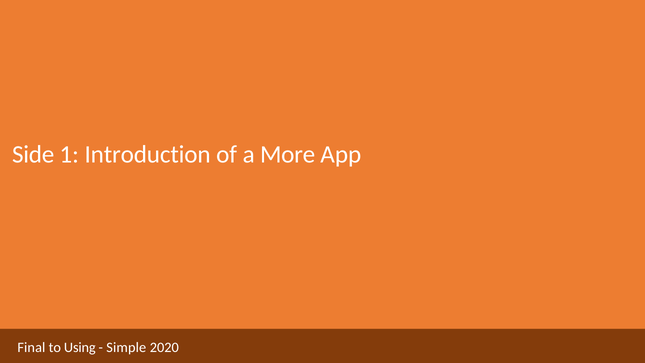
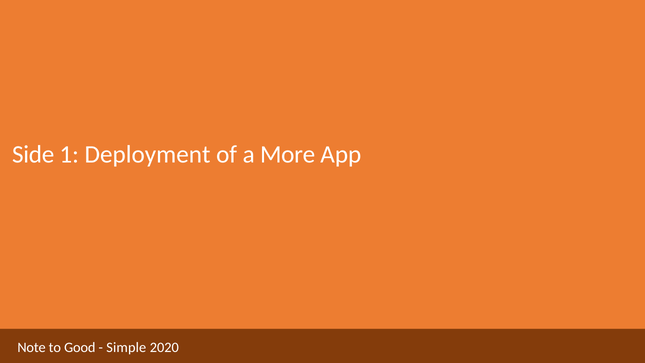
Introduction: Introduction -> Deployment
Final: Final -> Note
Using: Using -> Good
